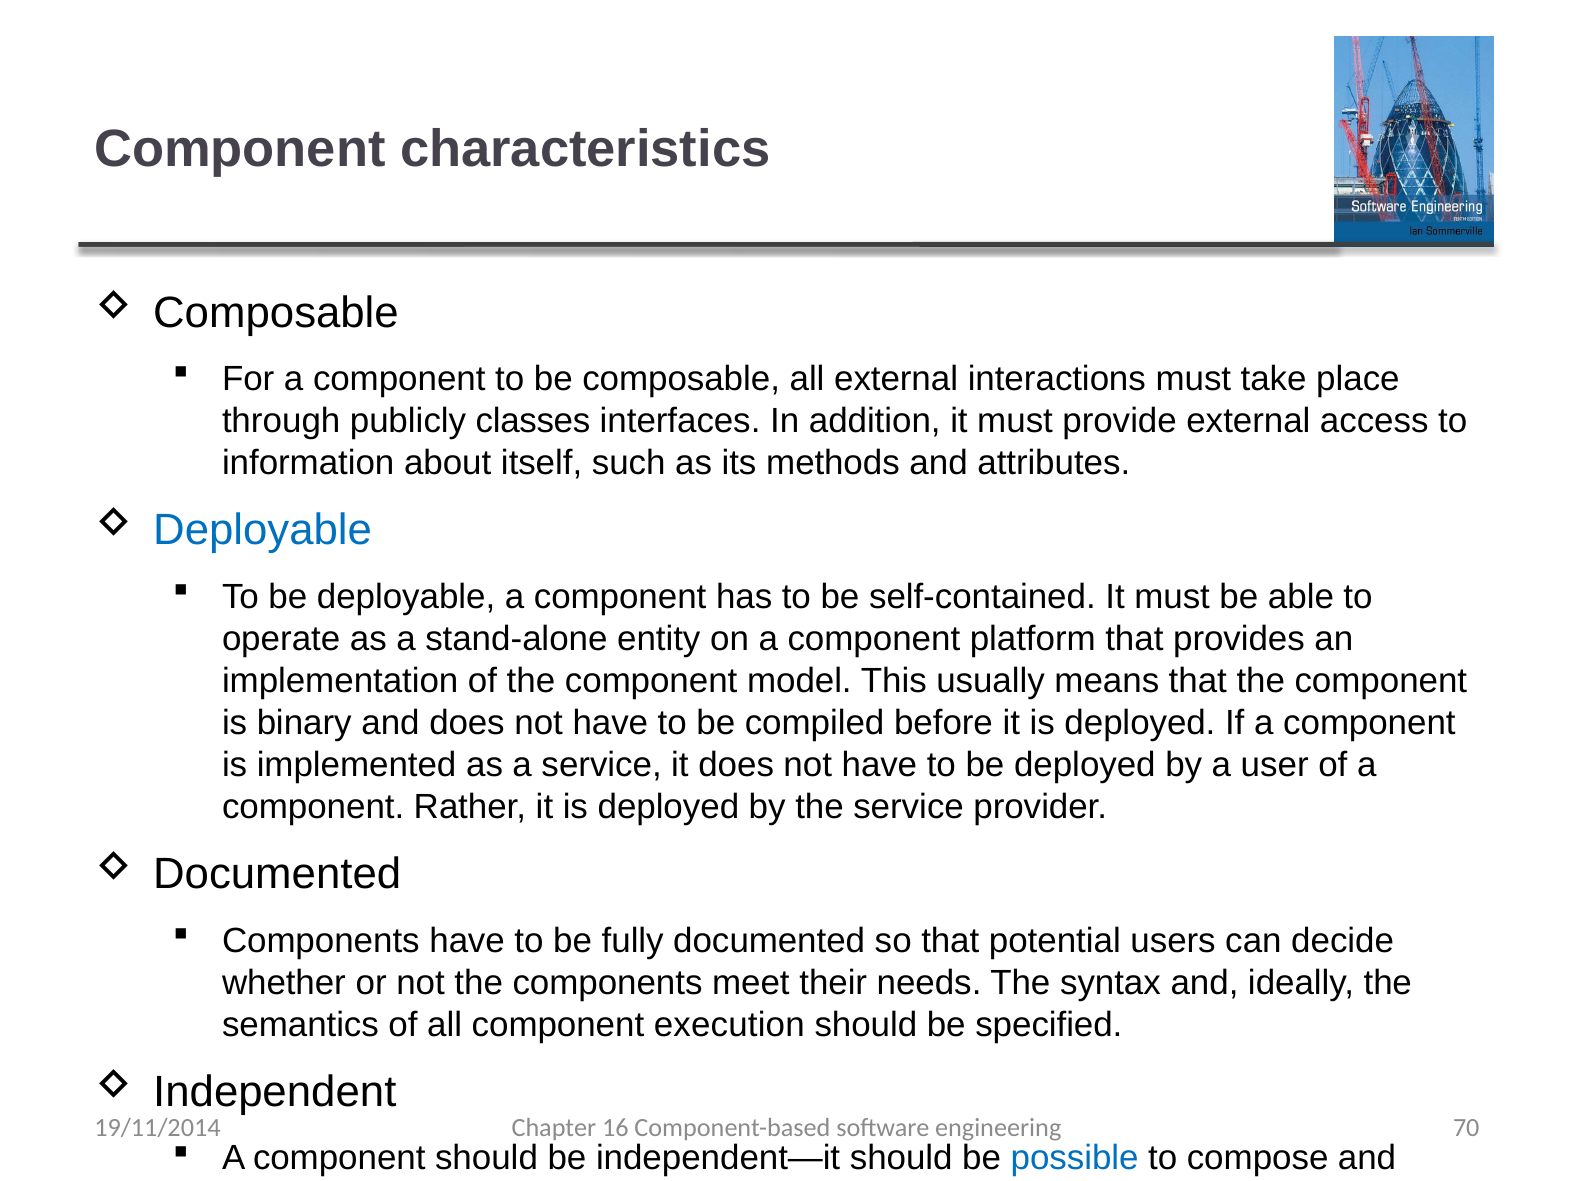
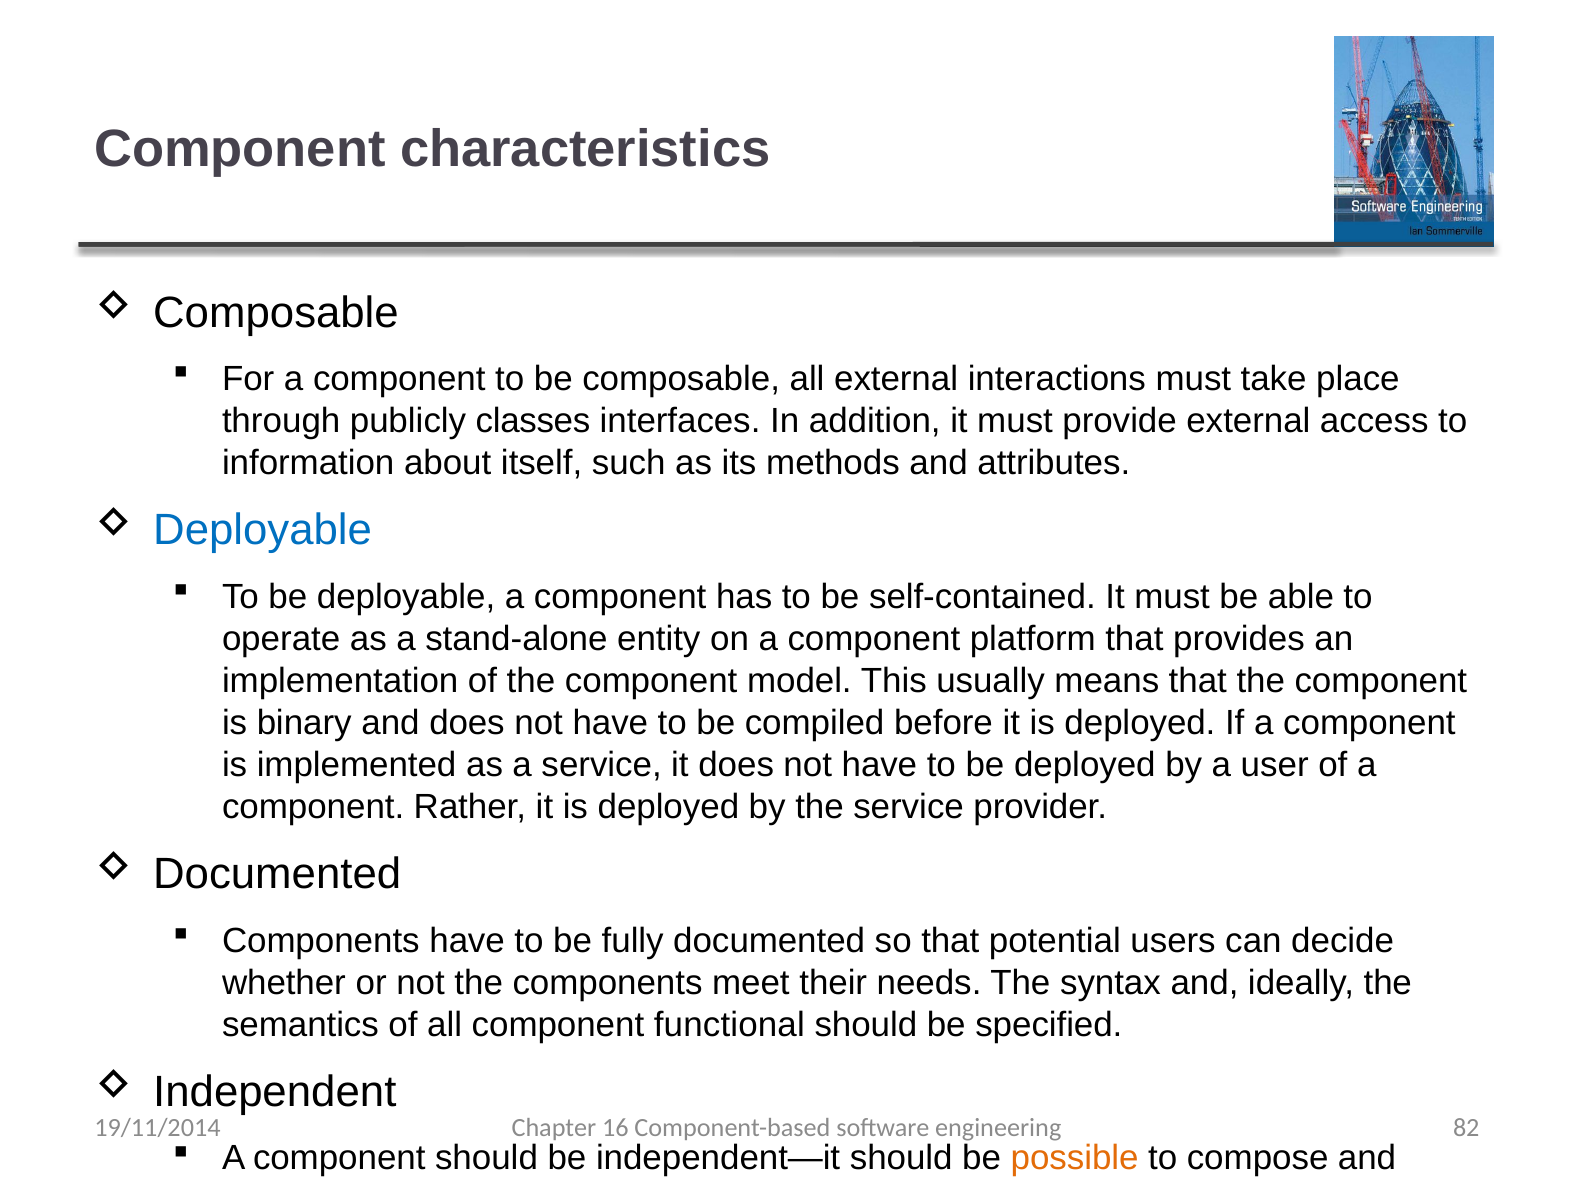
execution: execution -> functional
70: 70 -> 82
possible colour: blue -> orange
